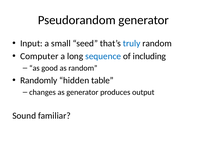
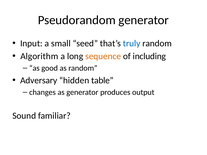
Computer: Computer -> Algorithm
sequence colour: blue -> orange
Randomly: Randomly -> Adversary
